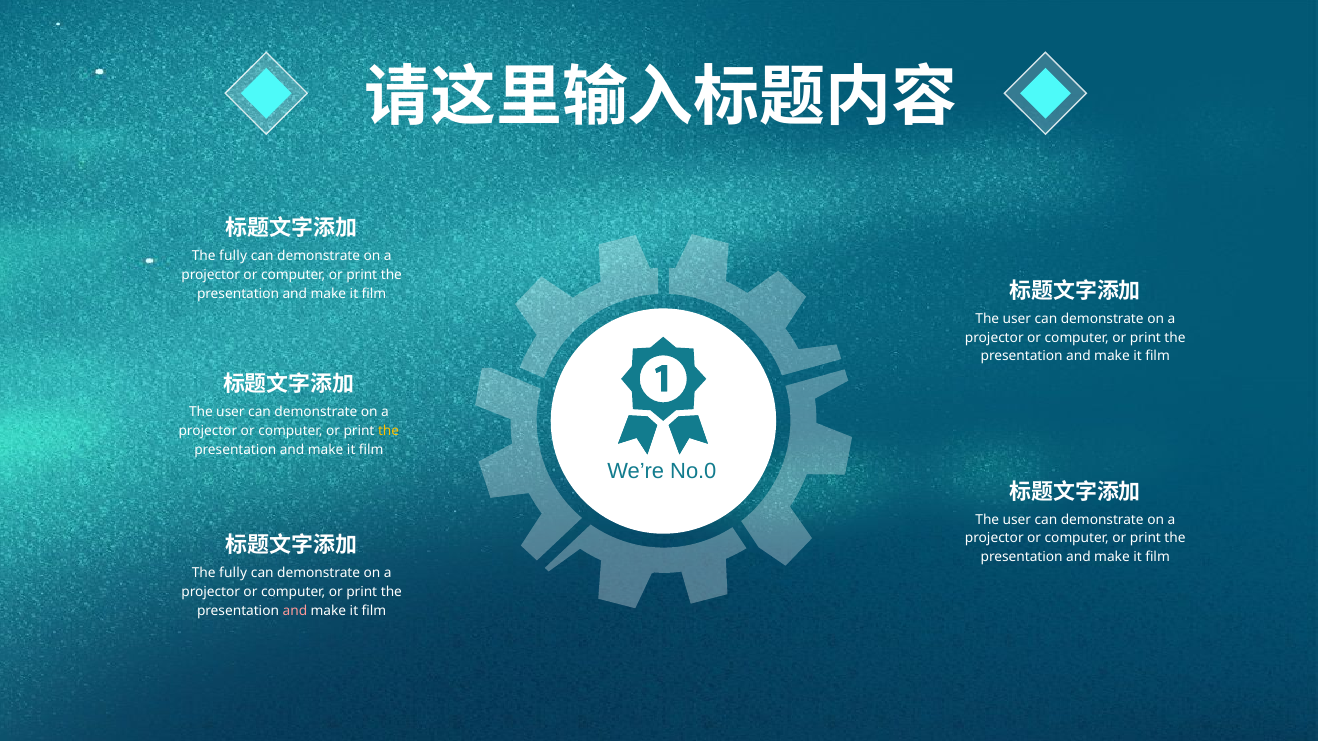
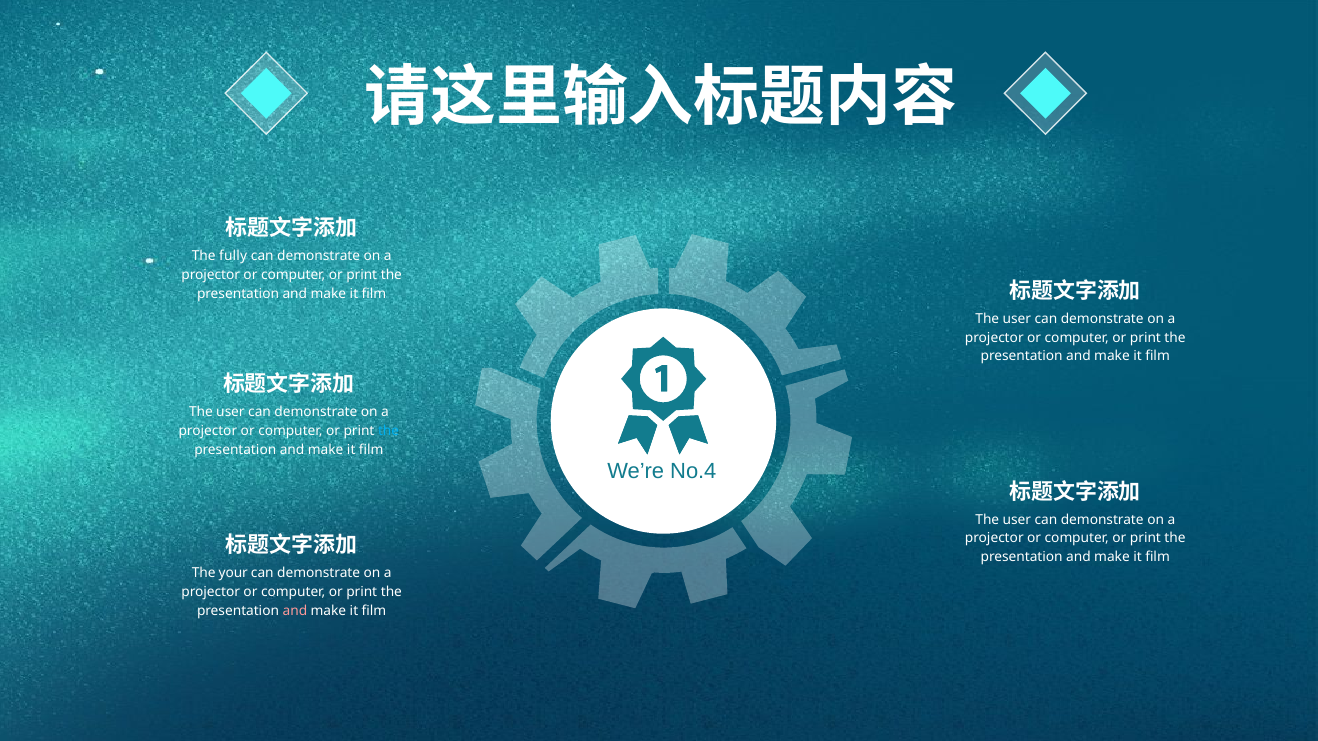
the at (389, 431) colour: yellow -> light blue
No.0: No.0 -> No.4
fully at (233, 573): fully -> your
